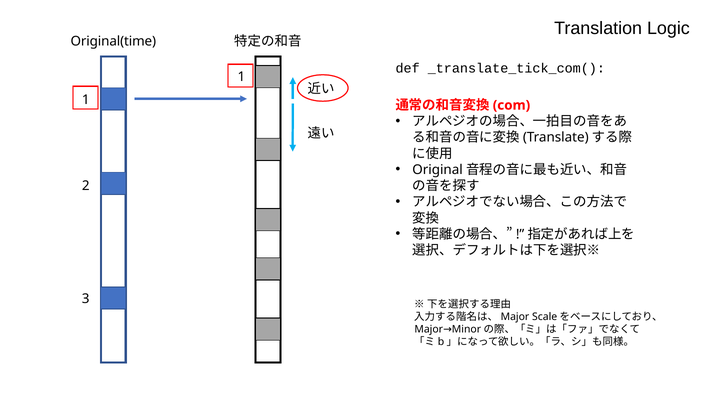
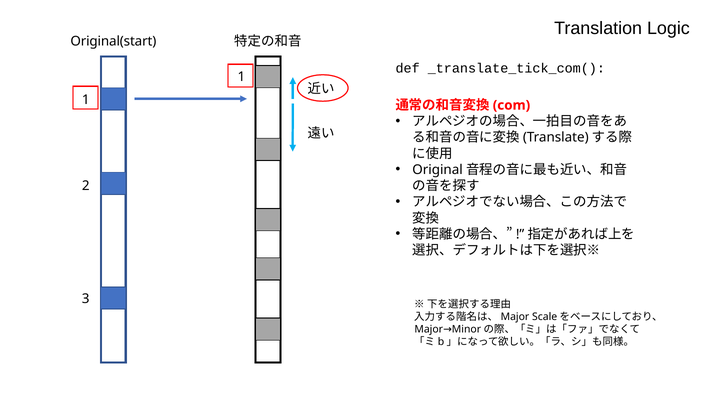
Original(time: Original(time -> Original(start
